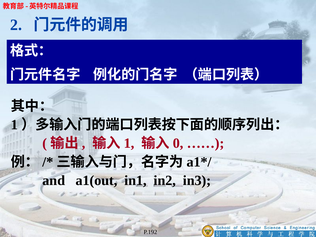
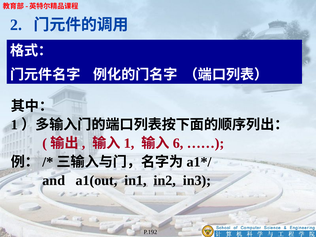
0: 0 -> 6
